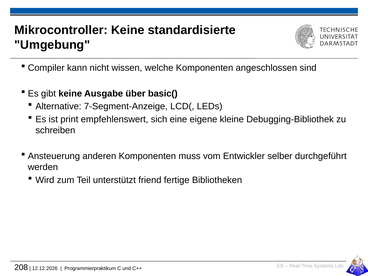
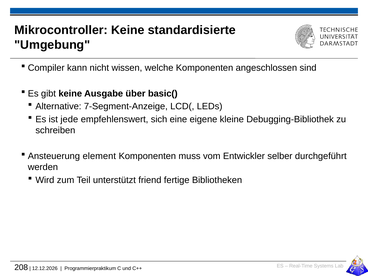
print: print -> jede
anderen: anderen -> element
